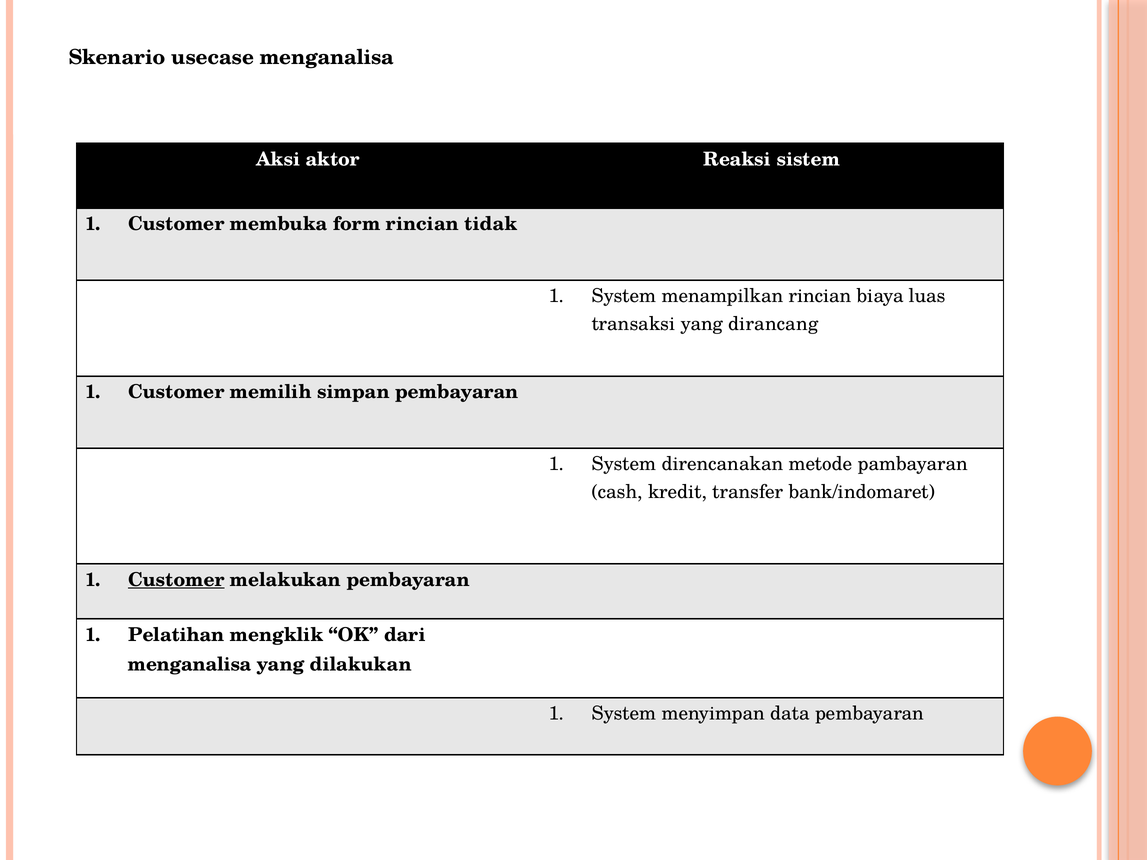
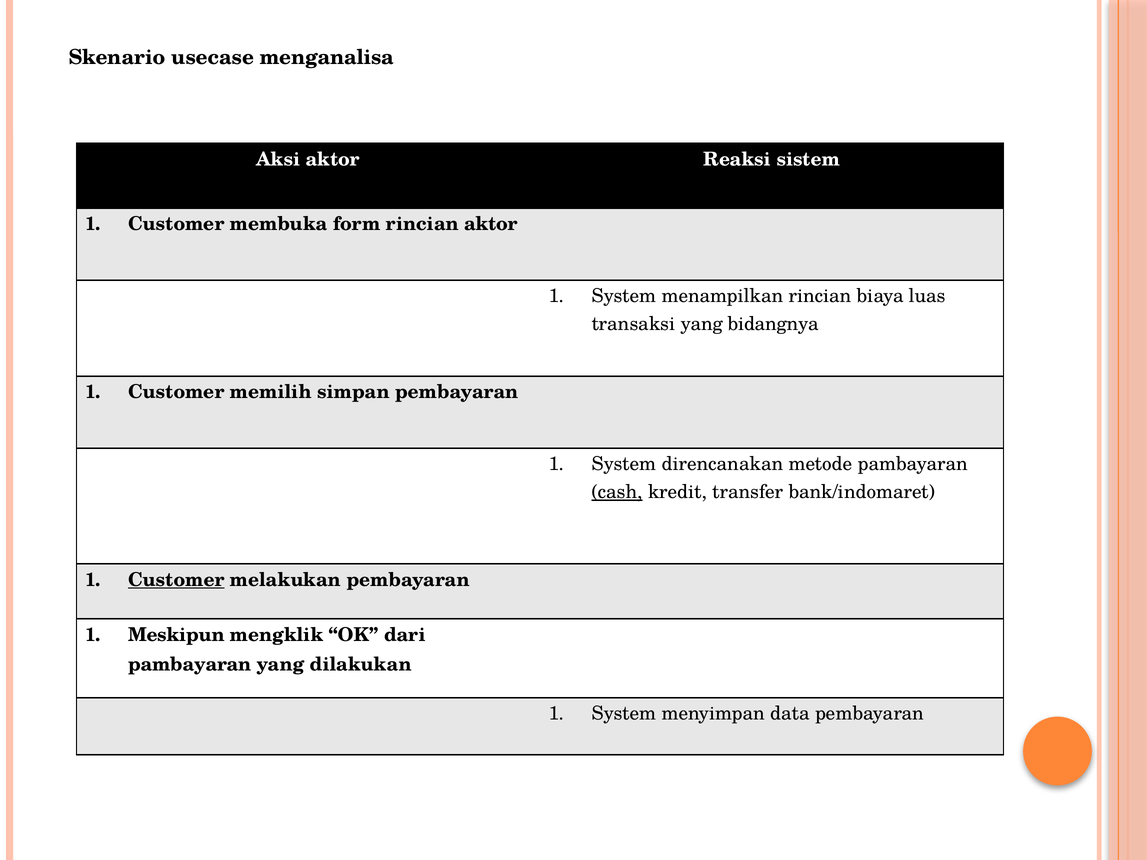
rincian tidak: tidak -> aktor
dirancang: dirancang -> bidangnya
cash underline: none -> present
Pelatihan: Pelatihan -> Meskipun
menganalisa at (190, 665): menganalisa -> pambayaran
